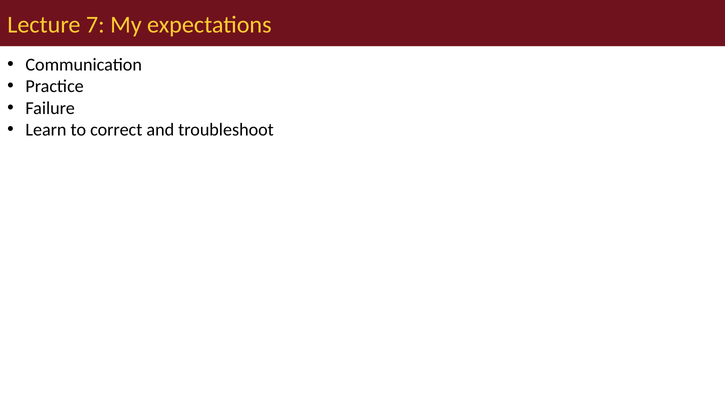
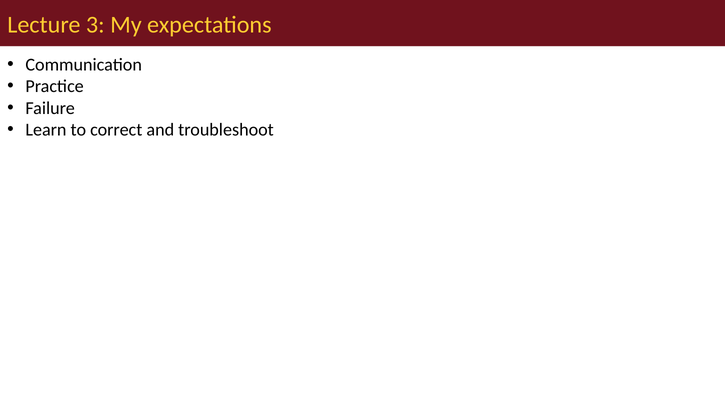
7: 7 -> 3
